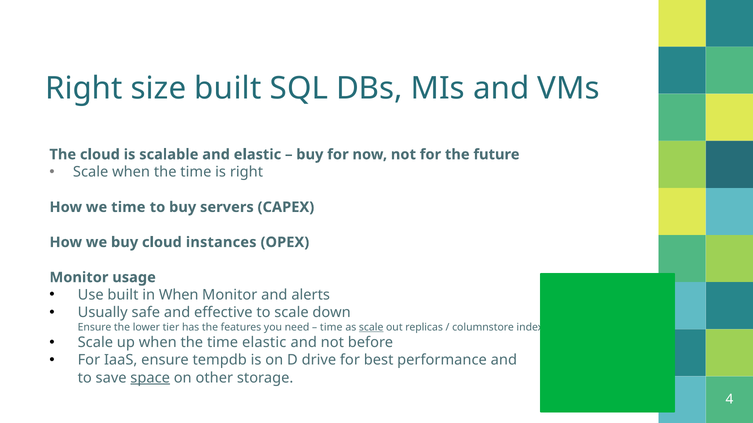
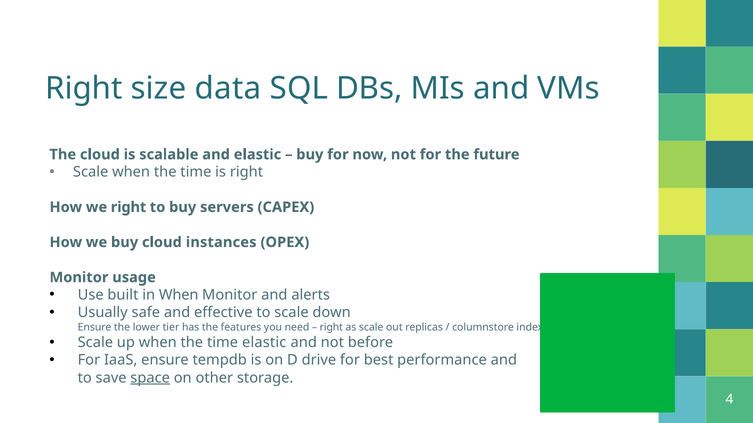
size built: built -> data
we time: time -> right
time at (331, 328): time -> right
scale at (371, 328) underline: present -> none
